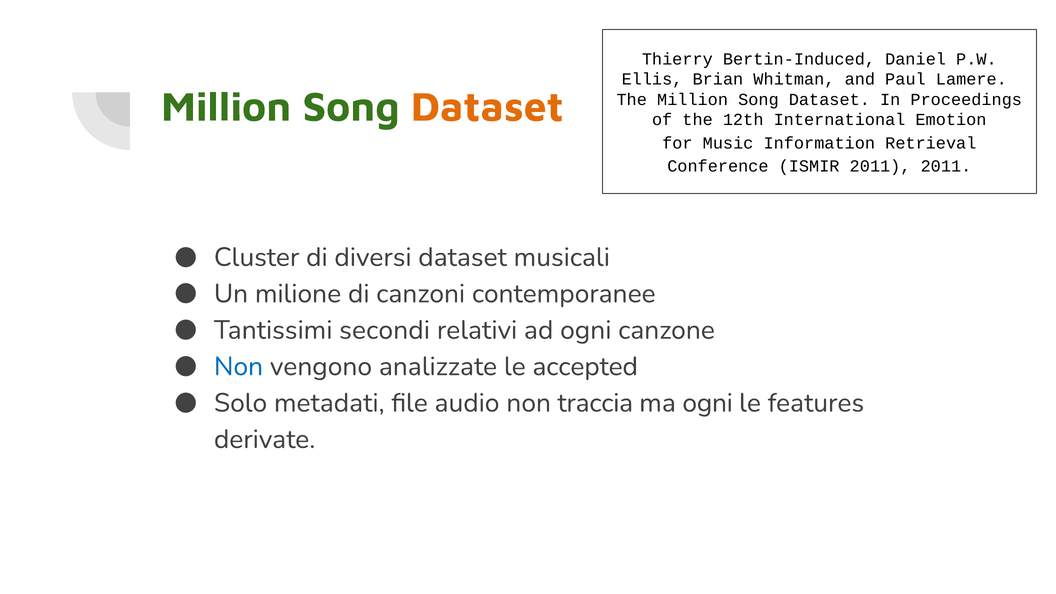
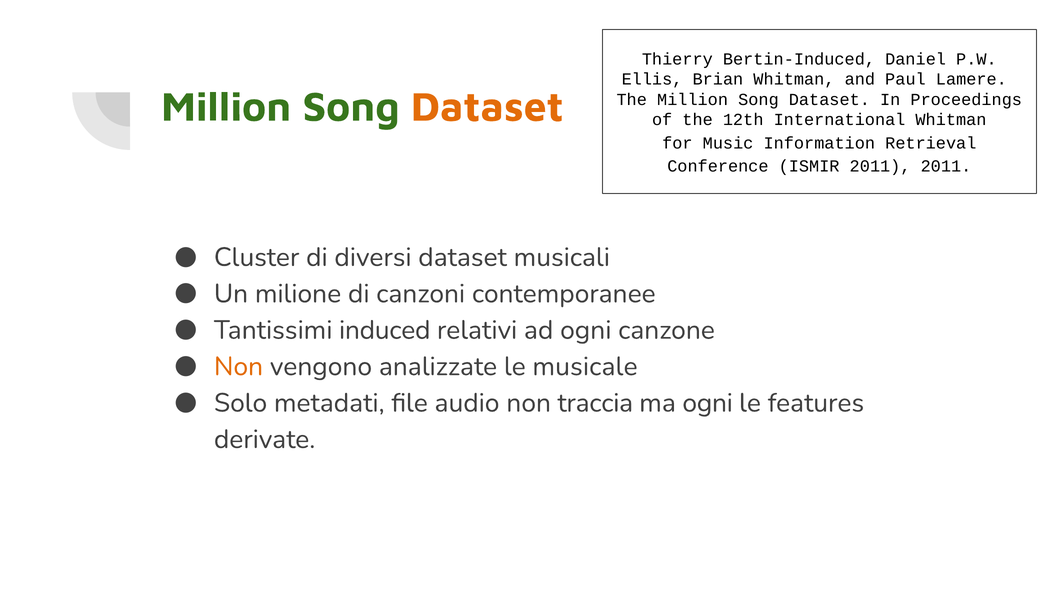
International Emotion: Emotion -> Whitman
secondi: secondi -> induced
Non at (239, 366) colour: blue -> orange
accepted: accepted -> musicale
